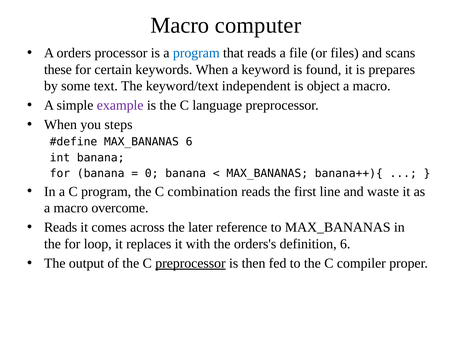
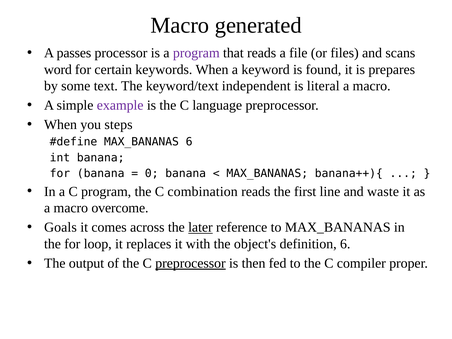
computer: computer -> generated
orders: orders -> passes
program at (196, 53) colour: blue -> purple
these: these -> word
object: object -> literal
Reads at (61, 227): Reads -> Goals
later underline: none -> present
orders's: orders's -> object's
